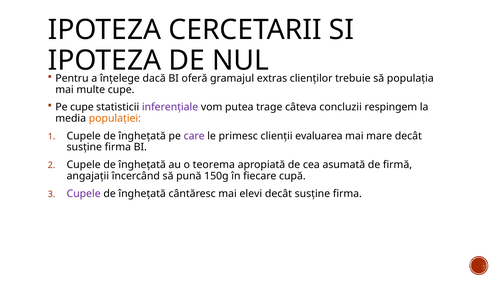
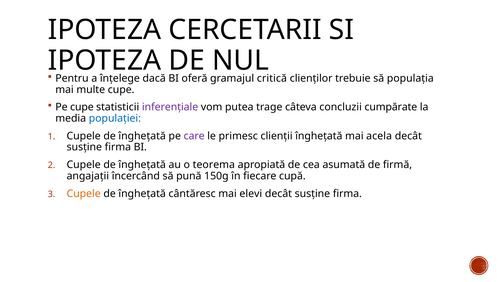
extras: extras -> critică
respingem: respingem -> cumpărate
populației colour: orange -> blue
clienții evaluarea: evaluarea -> înghețată
mare: mare -> acela
Cupele at (84, 194) colour: purple -> orange
